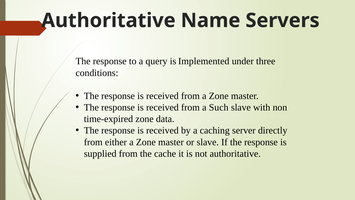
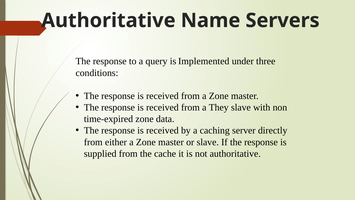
Such: Such -> They
